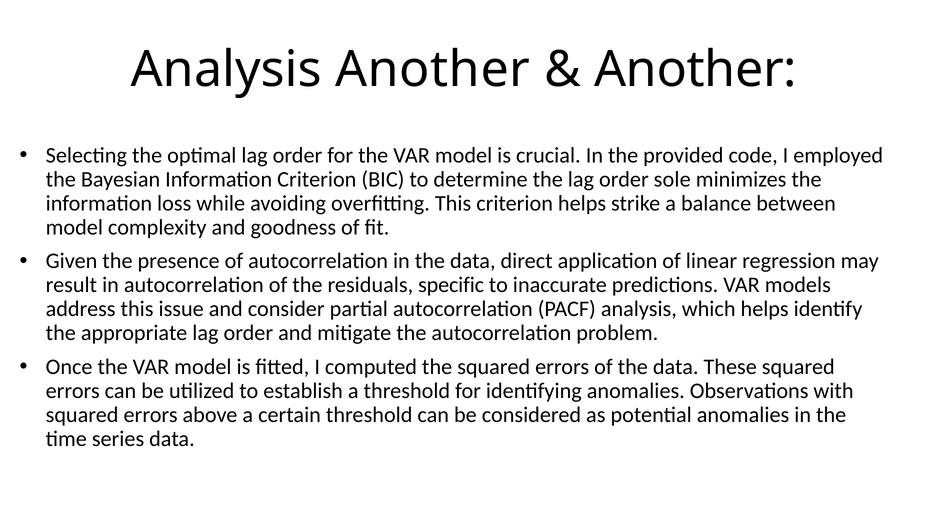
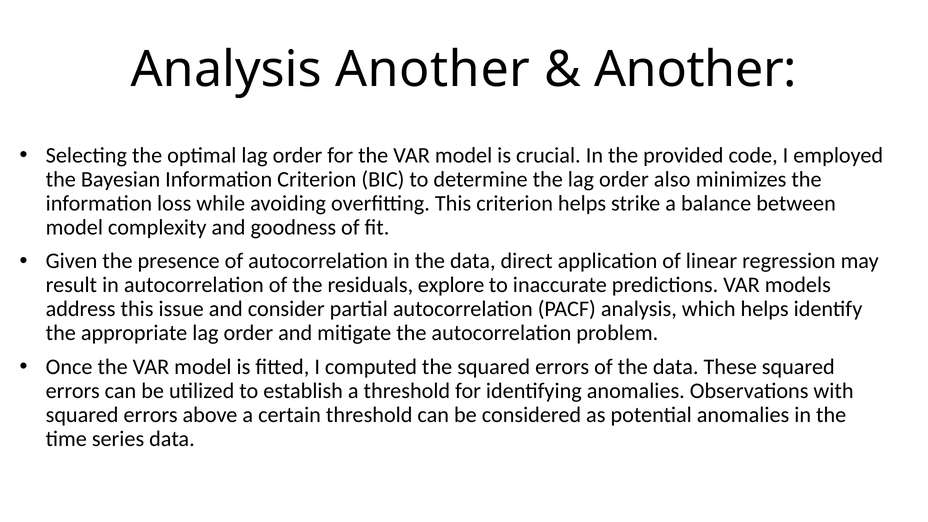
sole: sole -> also
specific: specific -> explore
